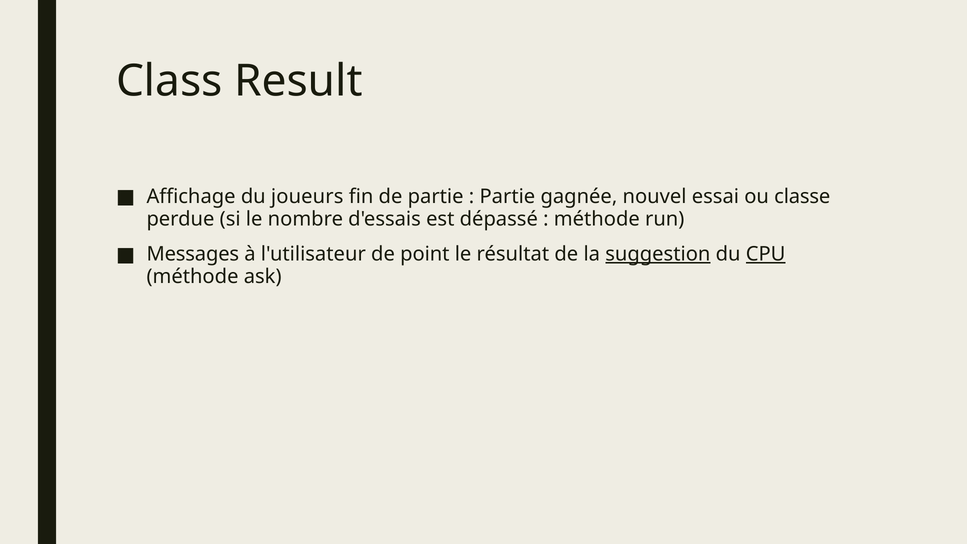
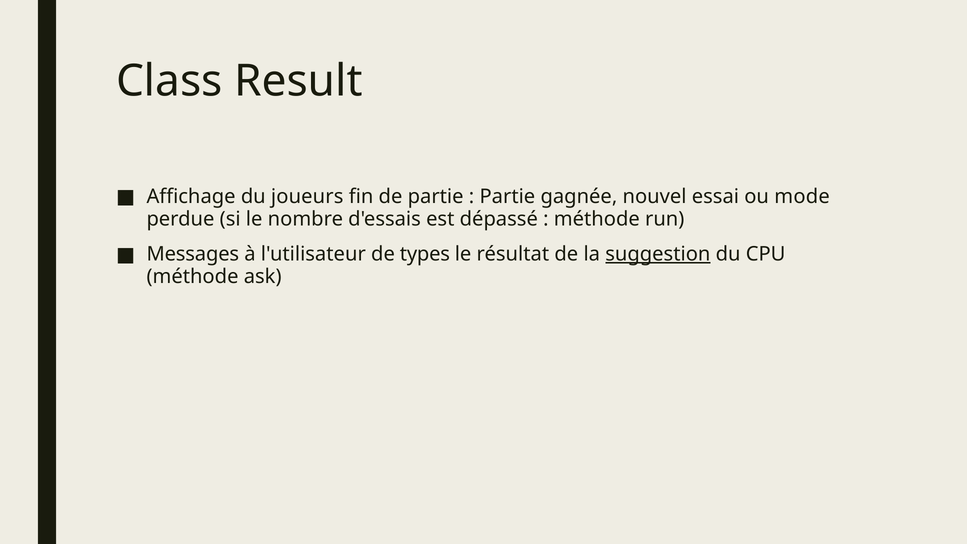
classe: classe -> mode
point: point -> types
CPU underline: present -> none
